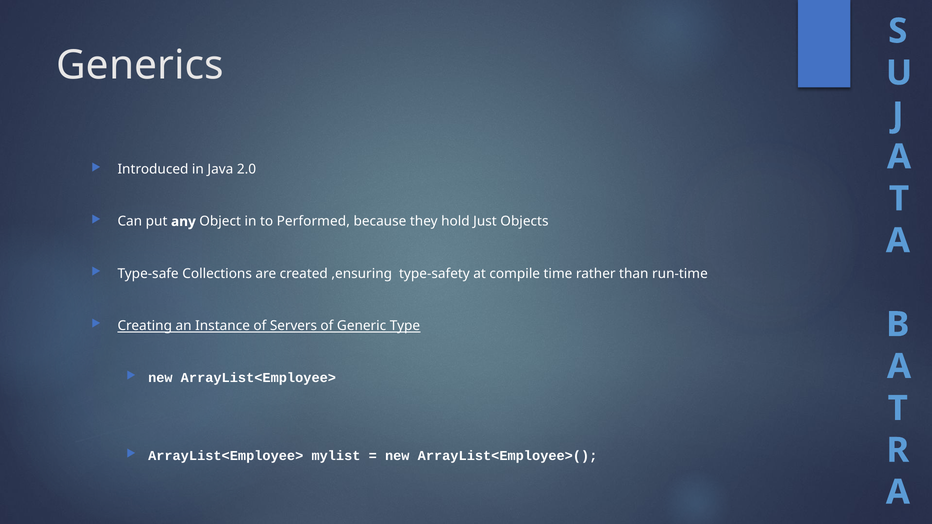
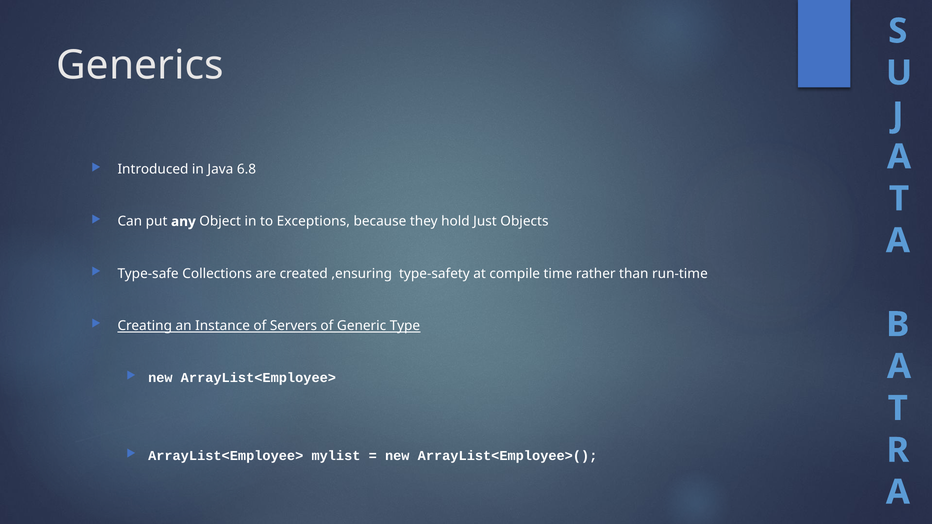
2.0: 2.0 -> 6.8
Performed: Performed -> Exceptions
